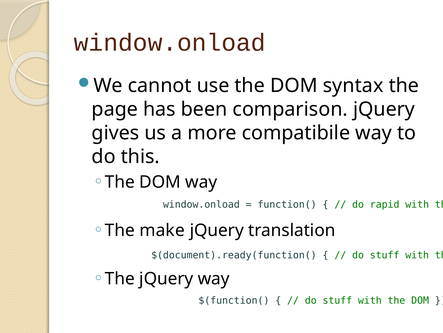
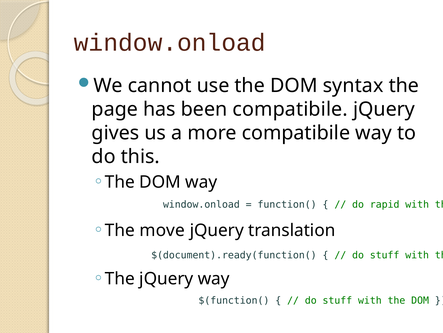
been comparison: comparison -> compatibile
make: make -> move
